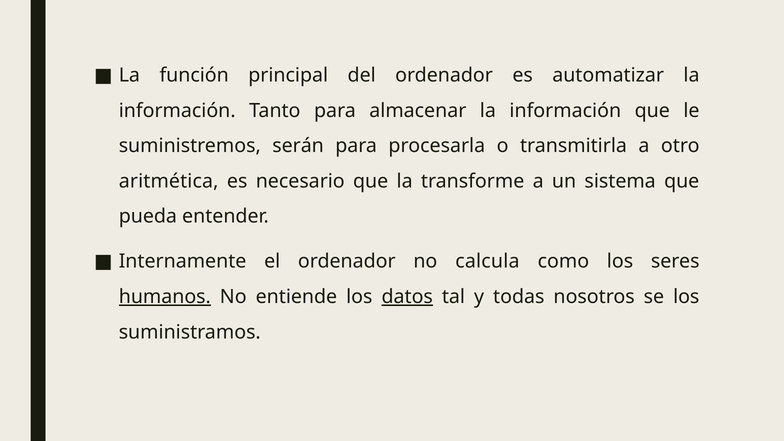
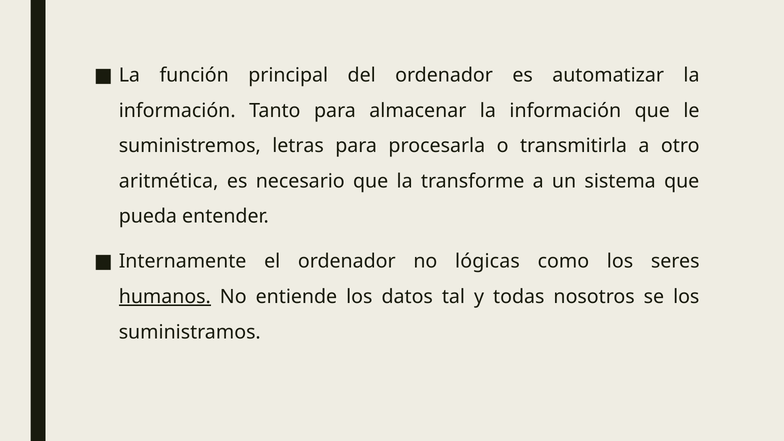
serán: serán -> letras
calcula: calcula -> lógicas
datos underline: present -> none
